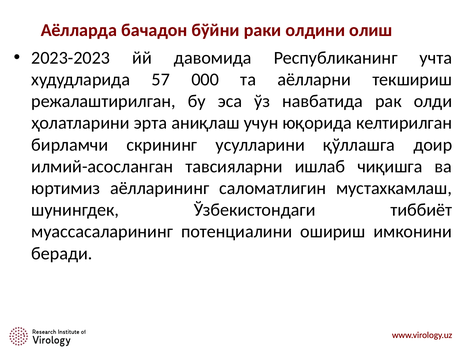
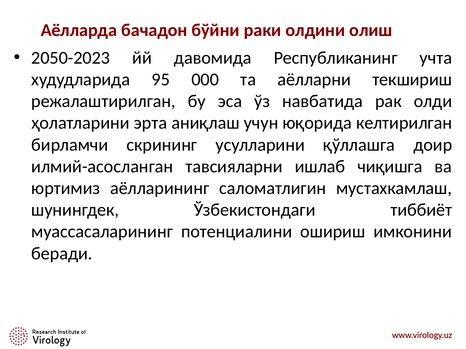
2023-2023: 2023-2023 -> 2050-2023
57: 57 -> 95
